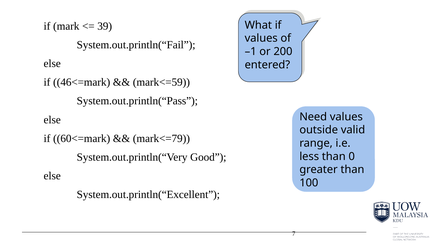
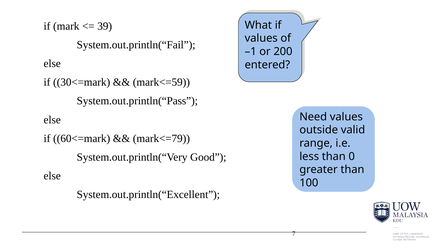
46<=mark: 46<=mark -> 30<=mark
